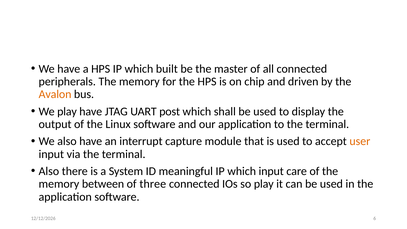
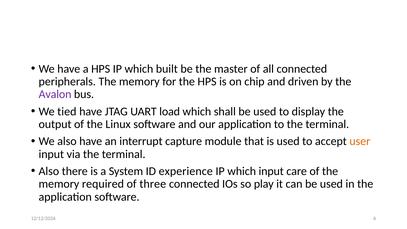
Avalon colour: orange -> purple
We play: play -> tied
post: post -> load
meaningful: meaningful -> experience
between: between -> required
